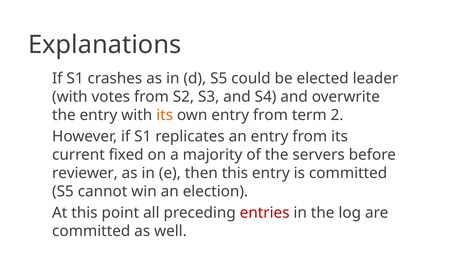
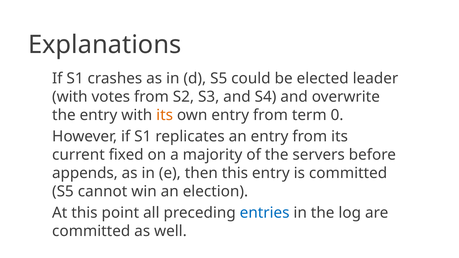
2: 2 -> 0
reviewer: reviewer -> appends
entries colour: red -> blue
